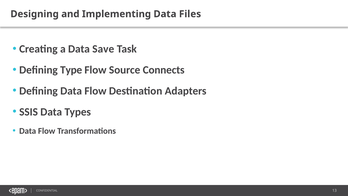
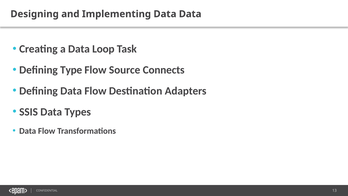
Data Files: Files -> Data
Save: Save -> Loop
